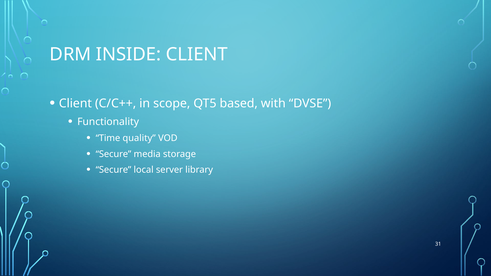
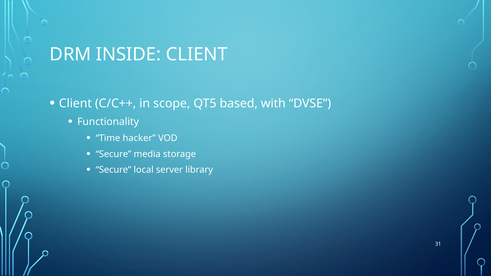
quality: quality -> hacker
